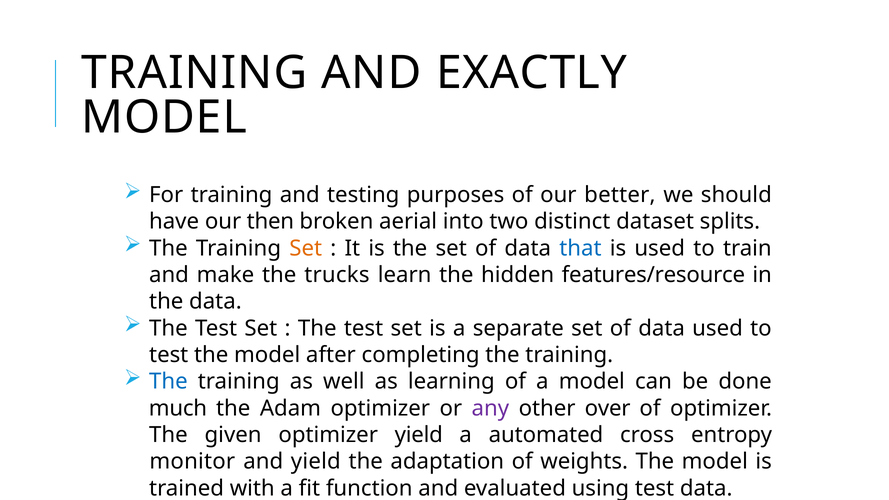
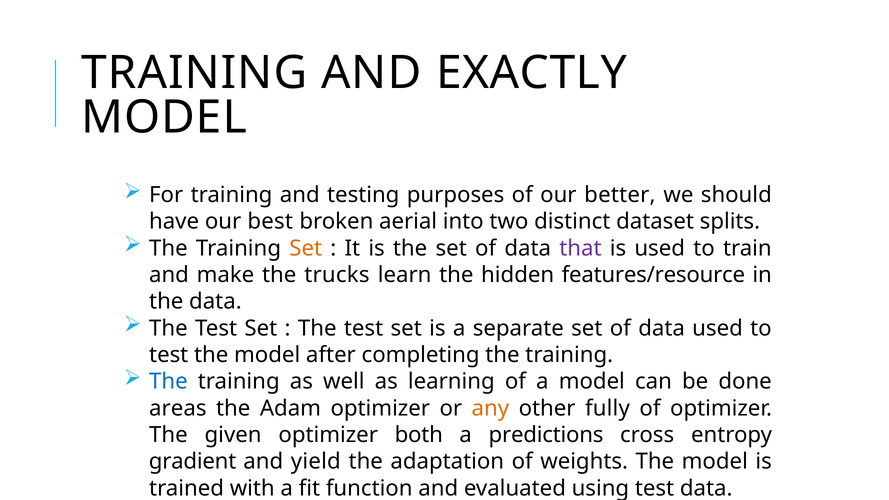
then: then -> best
that colour: blue -> purple
much: much -> areas
any colour: purple -> orange
over: over -> fully
optimizer yield: yield -> both
automated: automated -> predictions
monitor: monitor -> gradient
